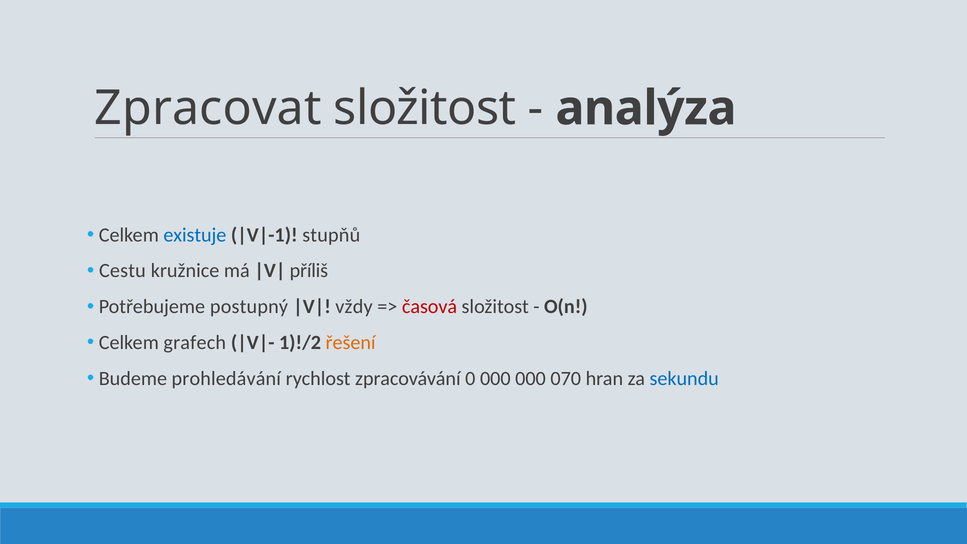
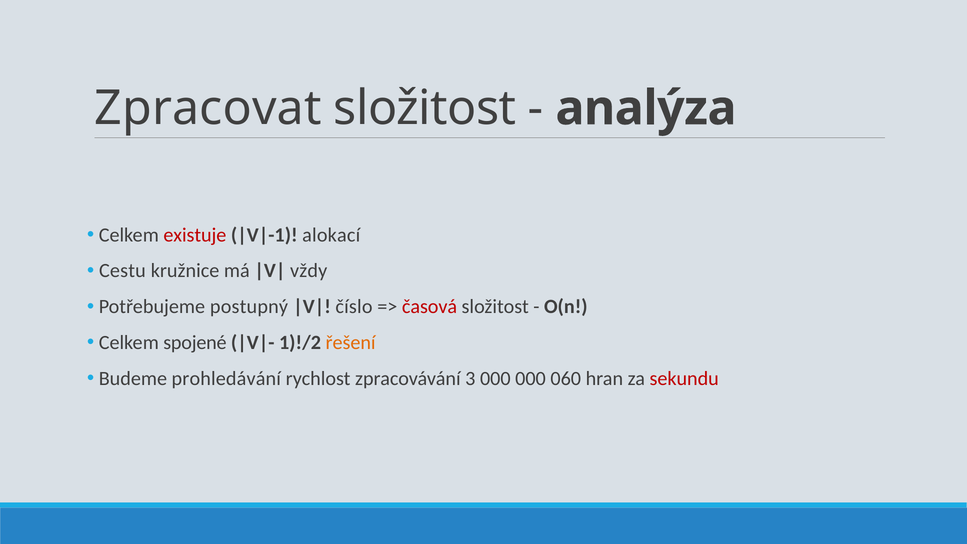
existuje colour: blue -> red
stupňů: stupňů -> alokací
příliš: příliš -> vždy
vždy: vždy -> číslo
grafech: grafech -> spojené
0: 0 -> 3
070: 070 -> 060
sekundu colour: blue -> red
